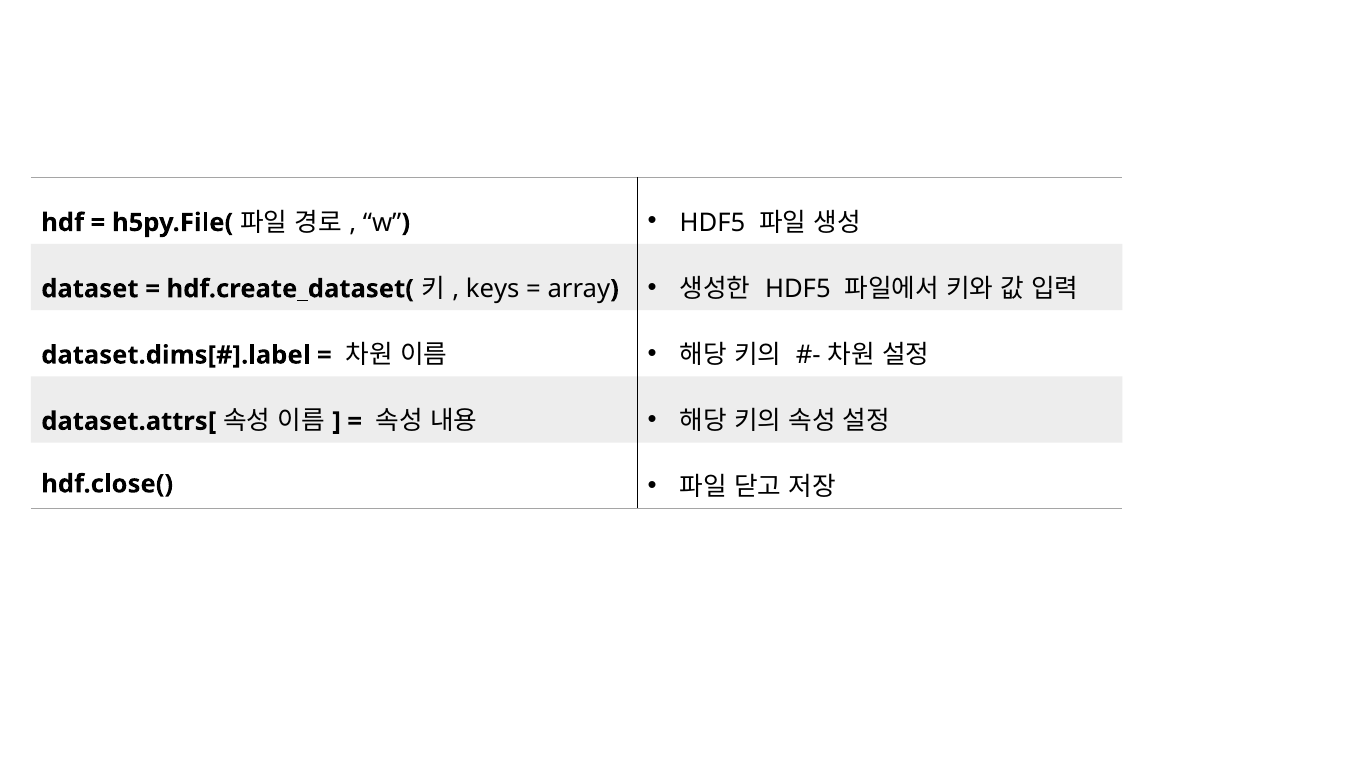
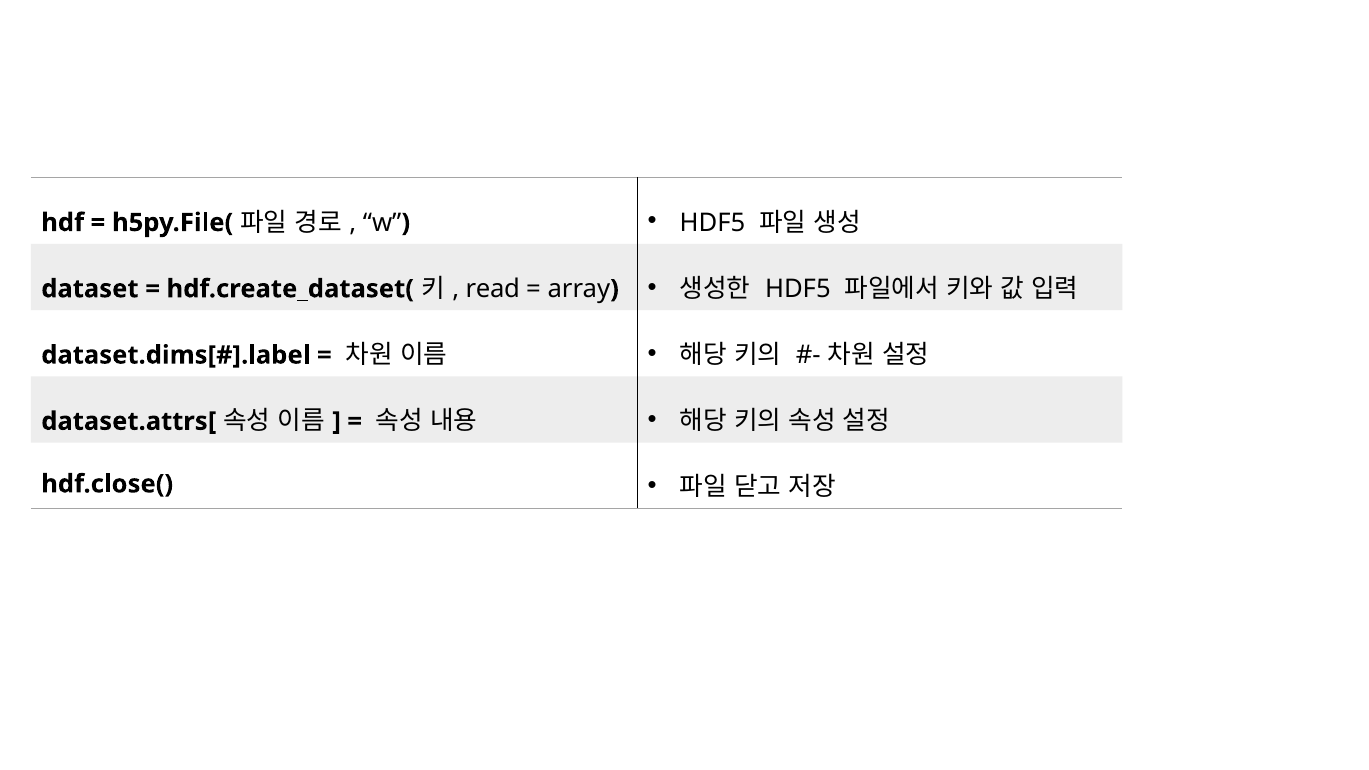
keys: keys -> read
